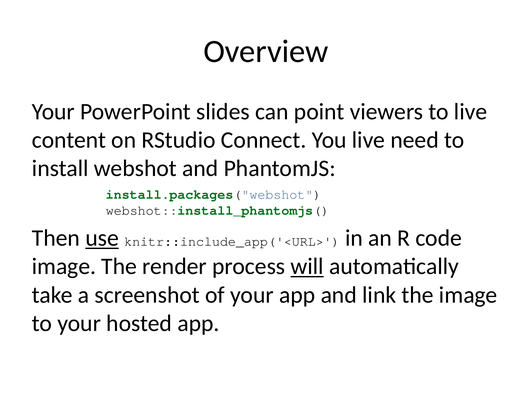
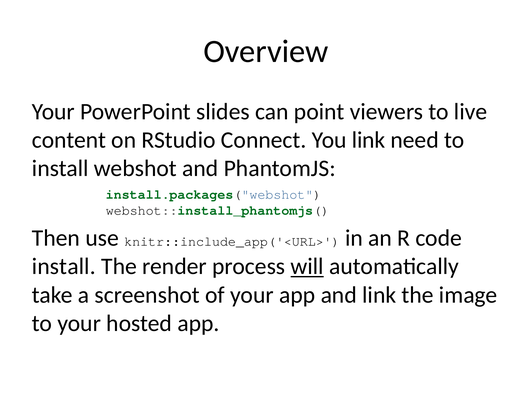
You live: live -> link
use underline: present -> none
image at (64, 267): image -> install
